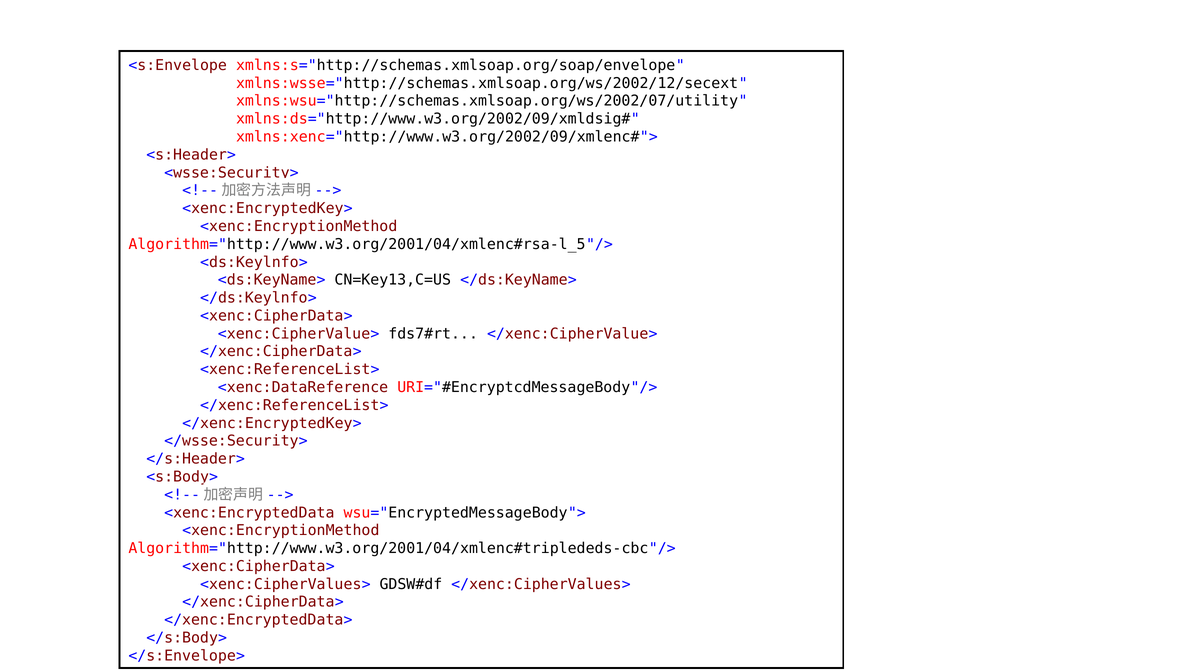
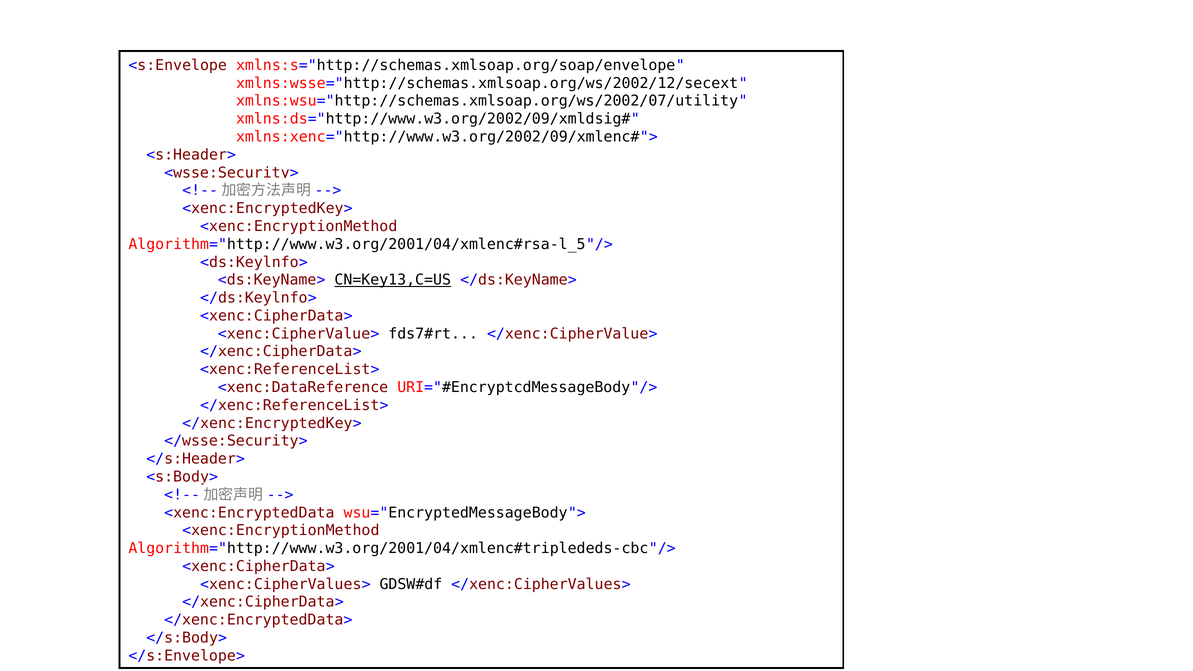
CN=Key13,C=US underline: none -> present
